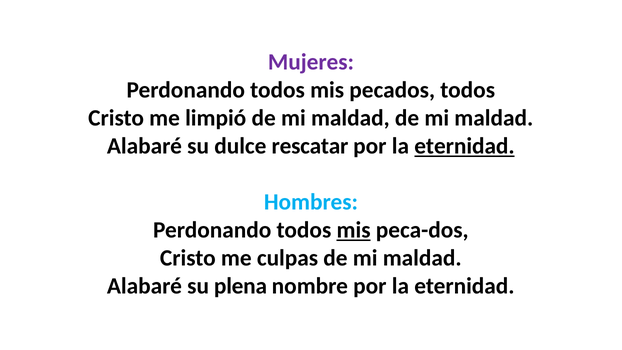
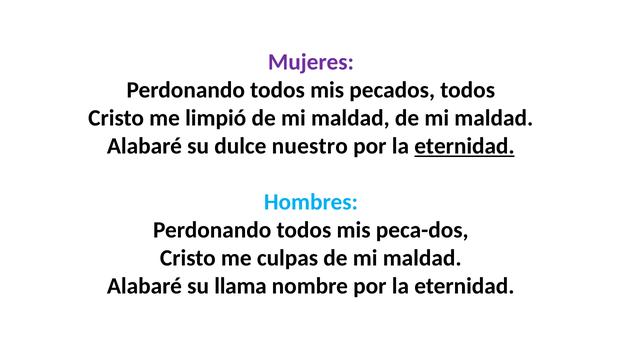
rescatar: rescatar -> nuestro
mis at (354, 230) underline: present -> none
plena: plena -> llama
